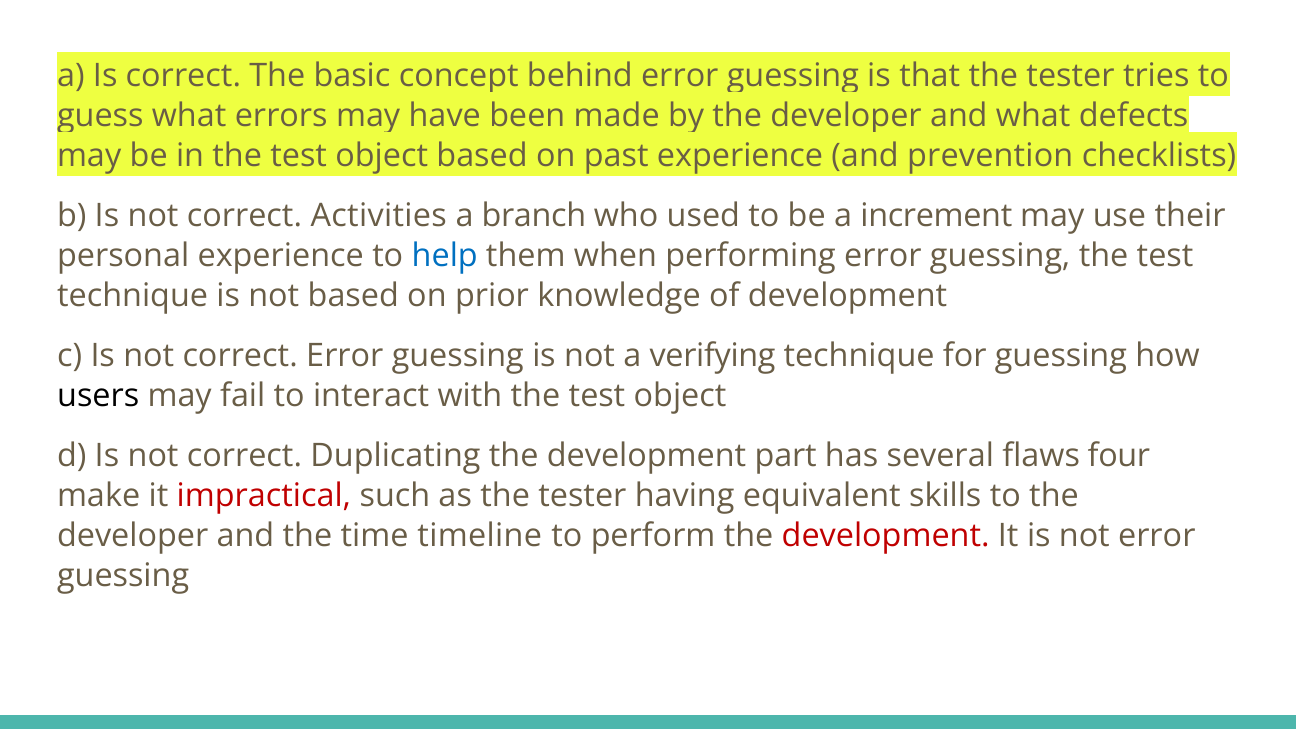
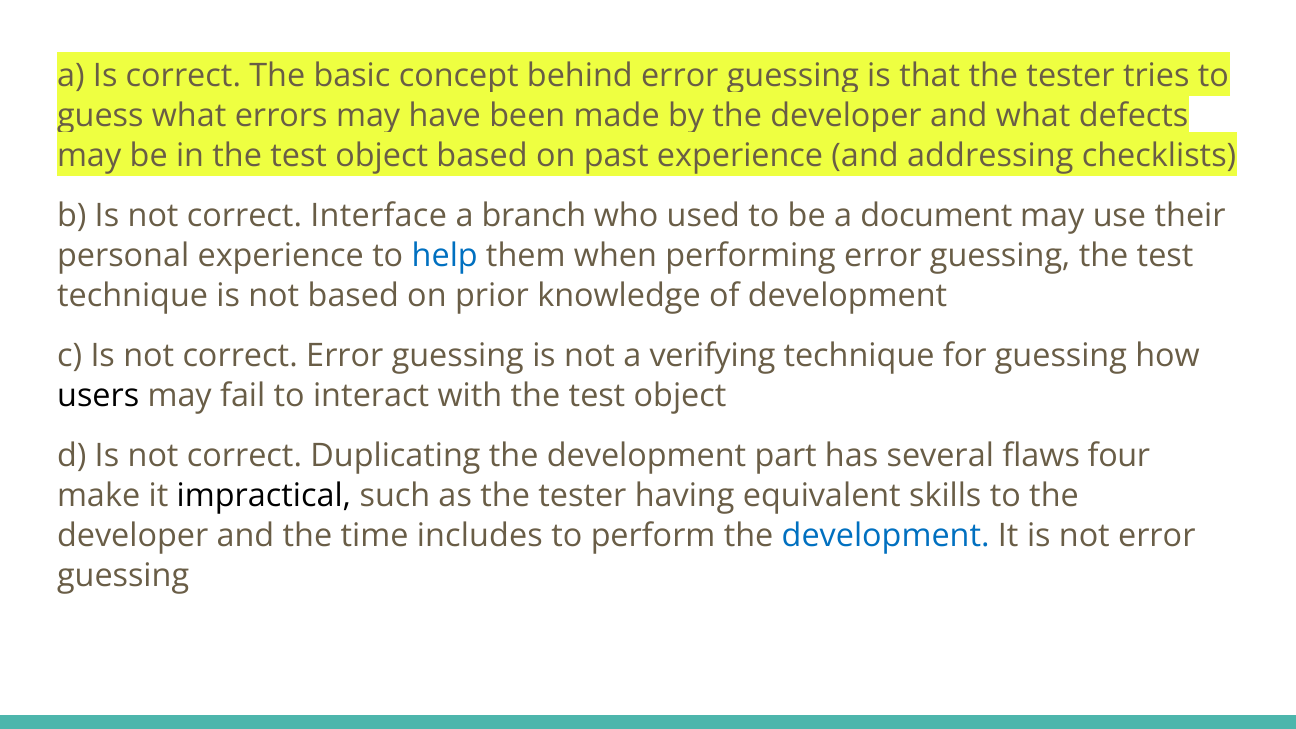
prevention: prevention -> addressing
Activities: Activities -> Interface
increment: increment -> document
impractical colour: red -> black
timeline: timeline -> includes
development at (886, 536) colour: red -> blue
